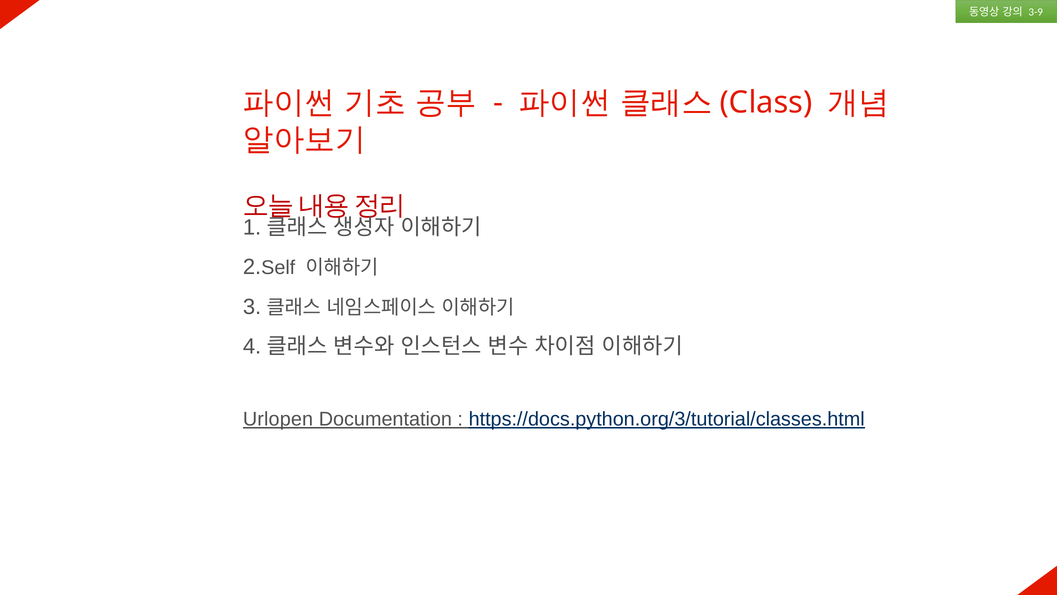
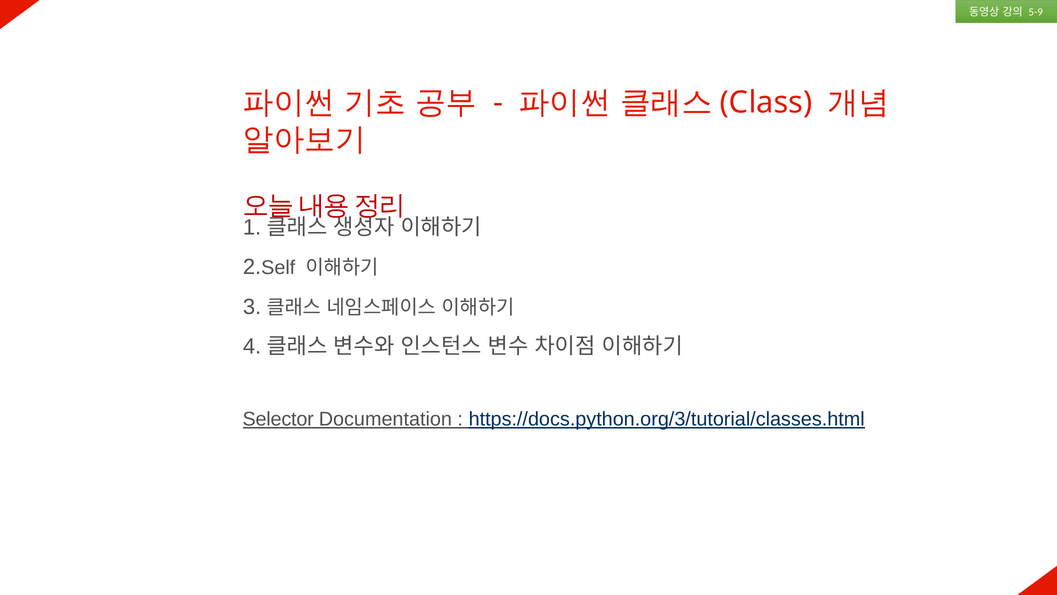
3-9: 3-9 -> 5-9
Urlopen: Urlopen -> Selector
